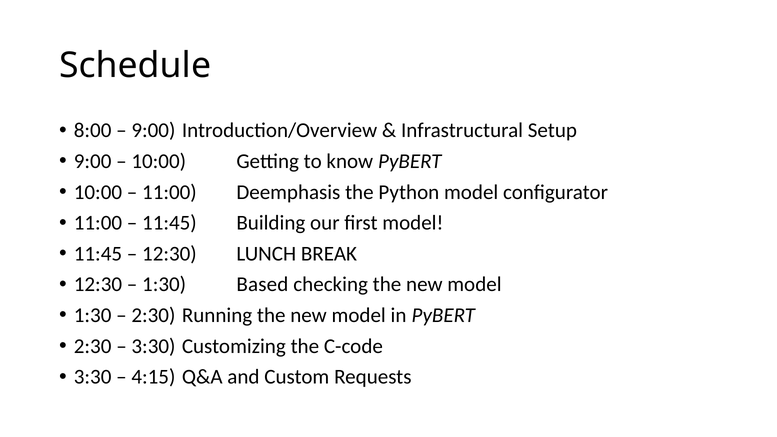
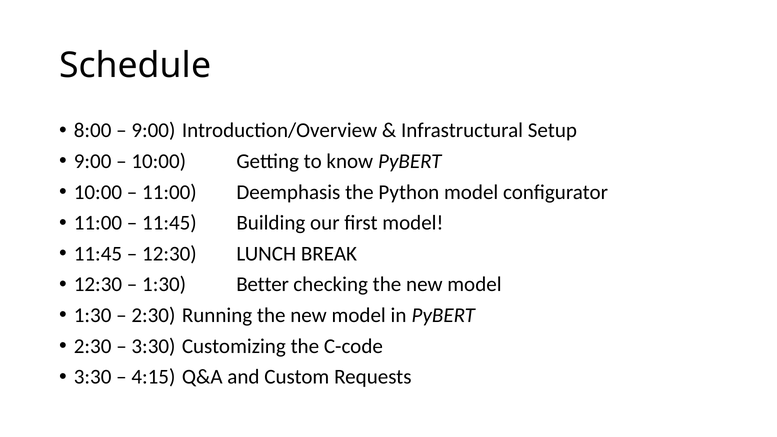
Based: Based -> Better
